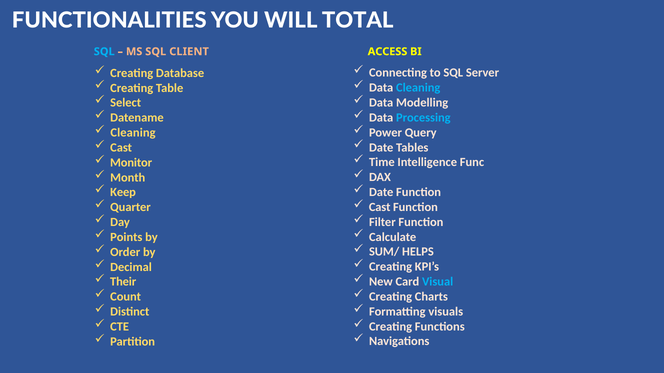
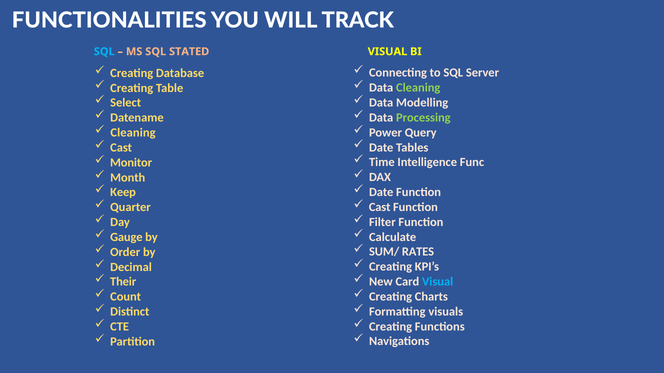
TOTAL: TOTAL -> TRACK
CLIENT: CLIENT -> STATED
ACCESS at (388, 52): ACCESS -> VISUAL
Cleaning at (418, 88) colour: light blue -> light green
Processing colour: light blue -> light green
Points: Points -> Gauge
HELPS: HELPS -> RATES
